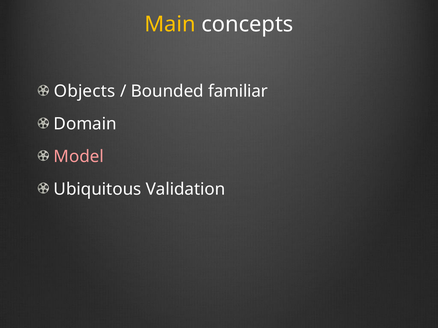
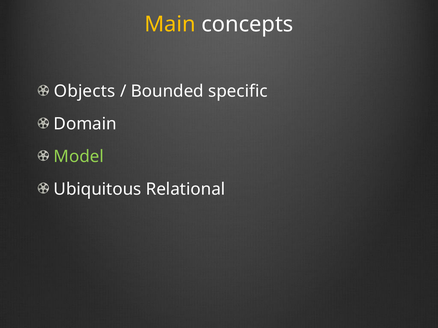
familiar: familiar -> specific
Model colour: pink -> light green
Validation: Validation -> Relational
